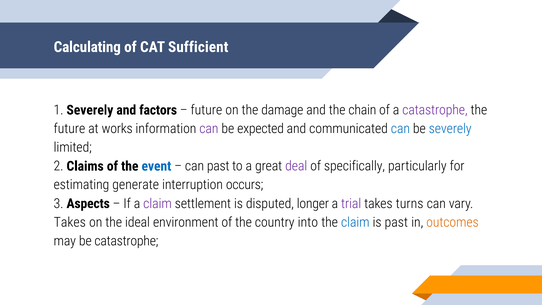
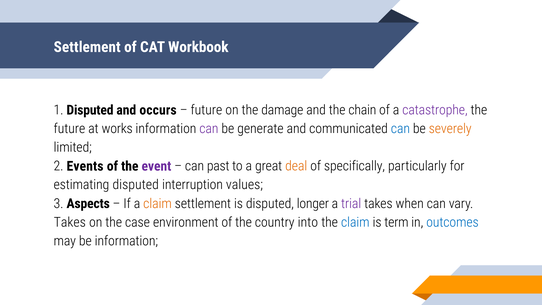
Calculating at (87, 47): Calculating -> Settlement
Sufficient: Sufficient -> Workbook
1 Severely: Severely -> Disputed
factors: factors -> occurs
expected: expected -> generate
severely at (450, 129) colour: blue -> orange
Claims: Claims -> Events
event colour: blue -> purple
deal colour: purple -> orange
estimating generate: generate -> disputed
occurs: occurs -> values
claim at (157, 203) colour: purple -> orange
turns: turns -> when
ideal: ideal -> case
is past: past -> term
outcomes colour: orange -> blue
be catastrophe: catastrophe -> information
